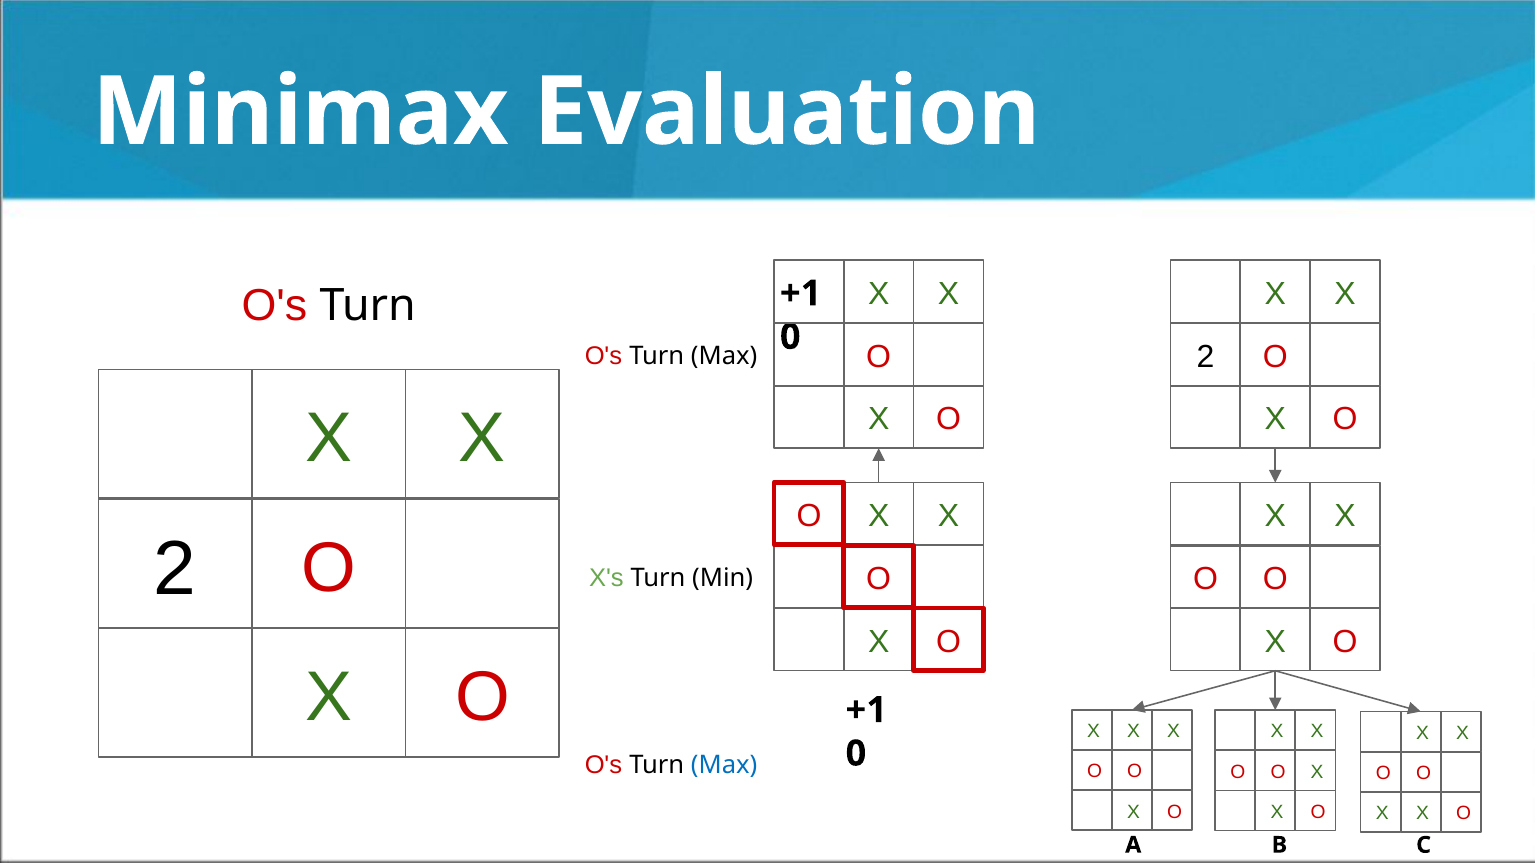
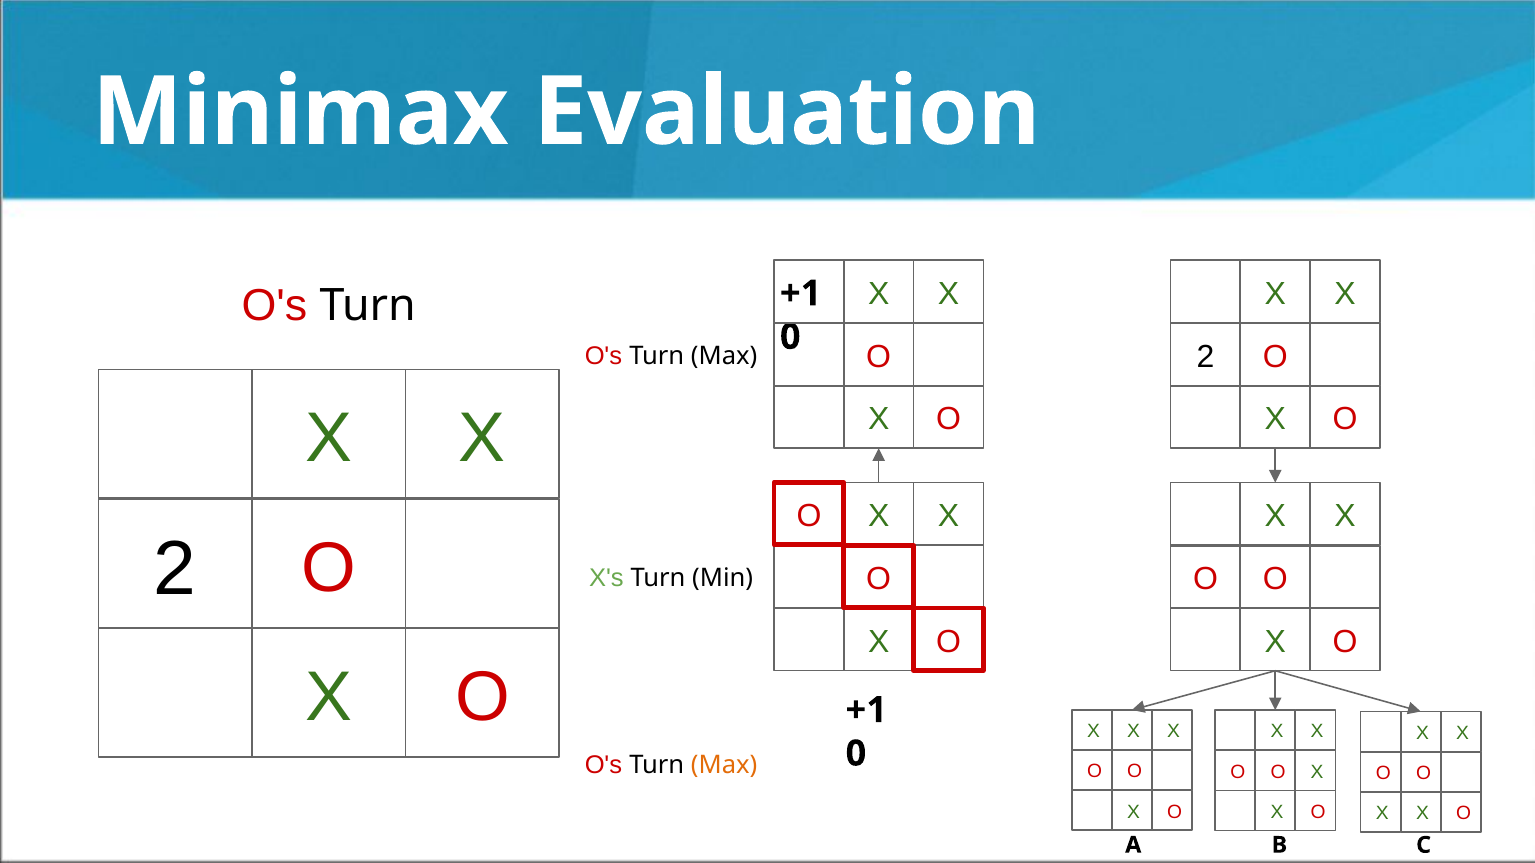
Max at (724, 765) colour: blue -> orange
